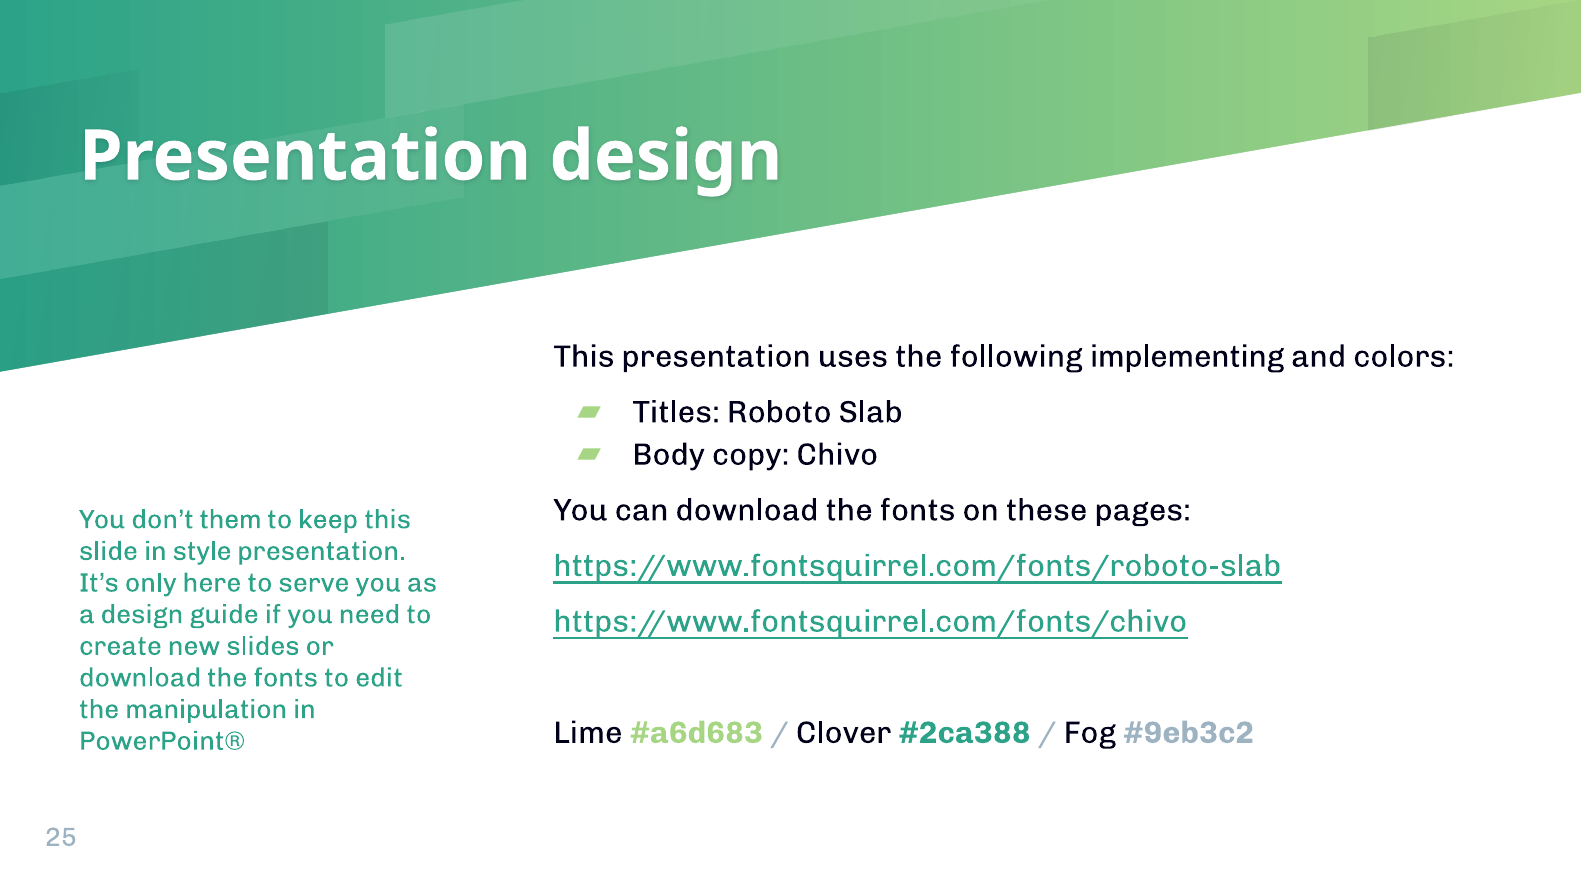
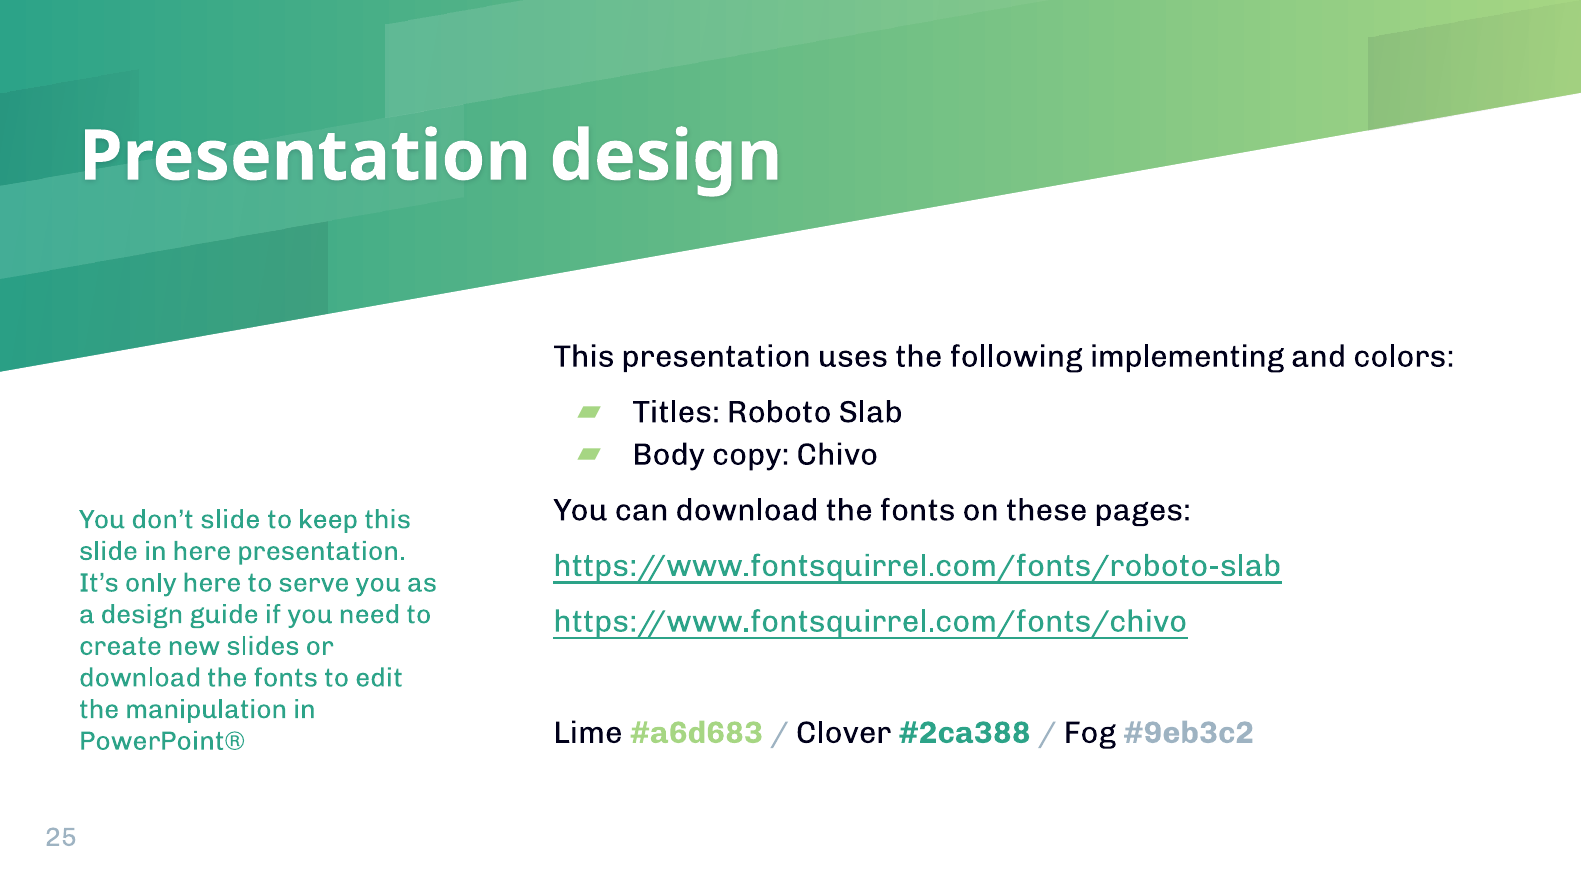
don’t them: them -> slide
in style: style -> here
